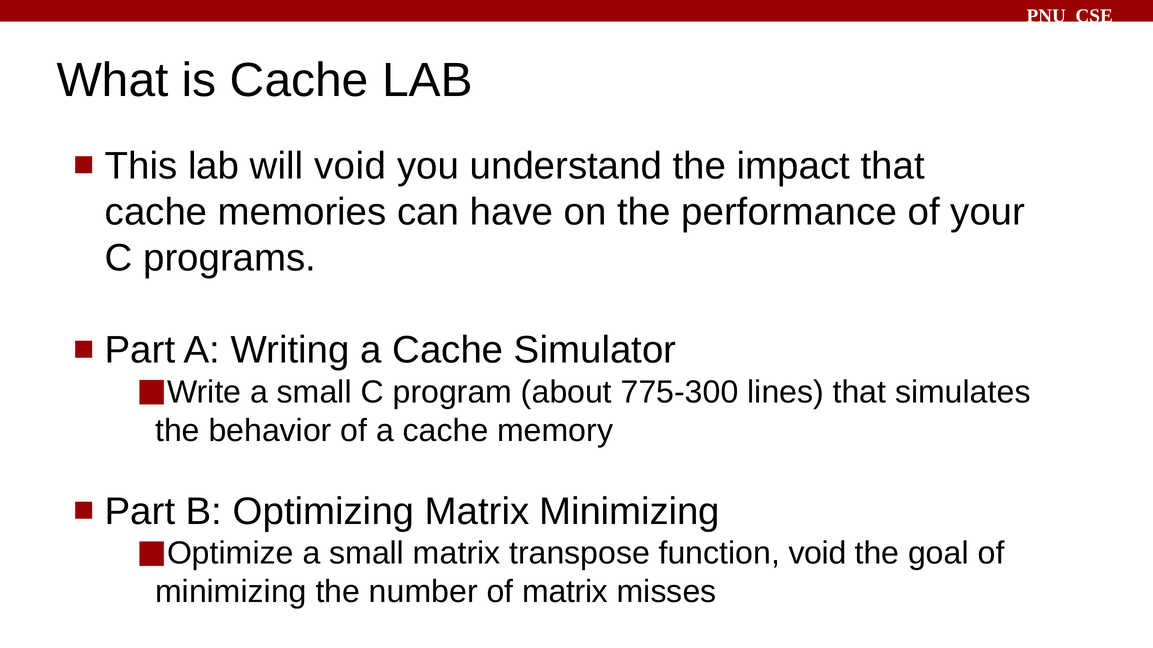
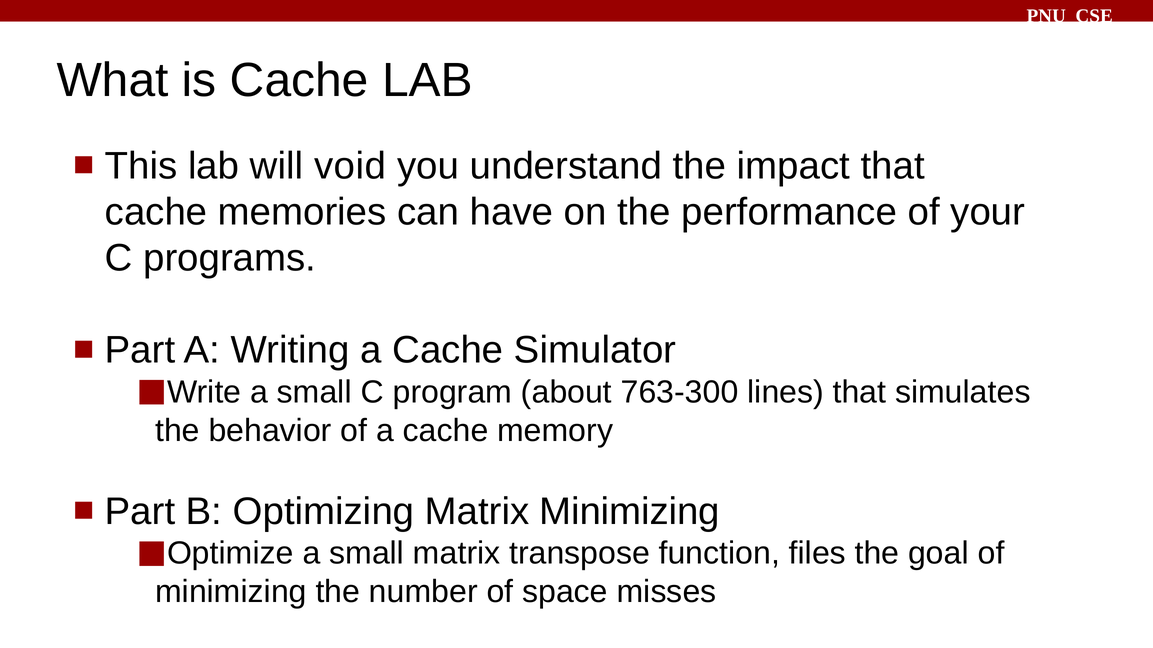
775-300: 775-300 -> 763-300
function void: void -> files
of matrix: matrix -> space
